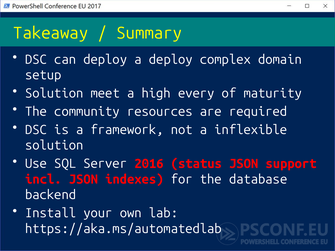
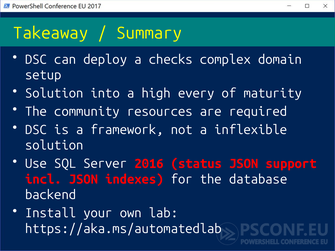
a deploy: deploy -> checks
meet: meet -> into
